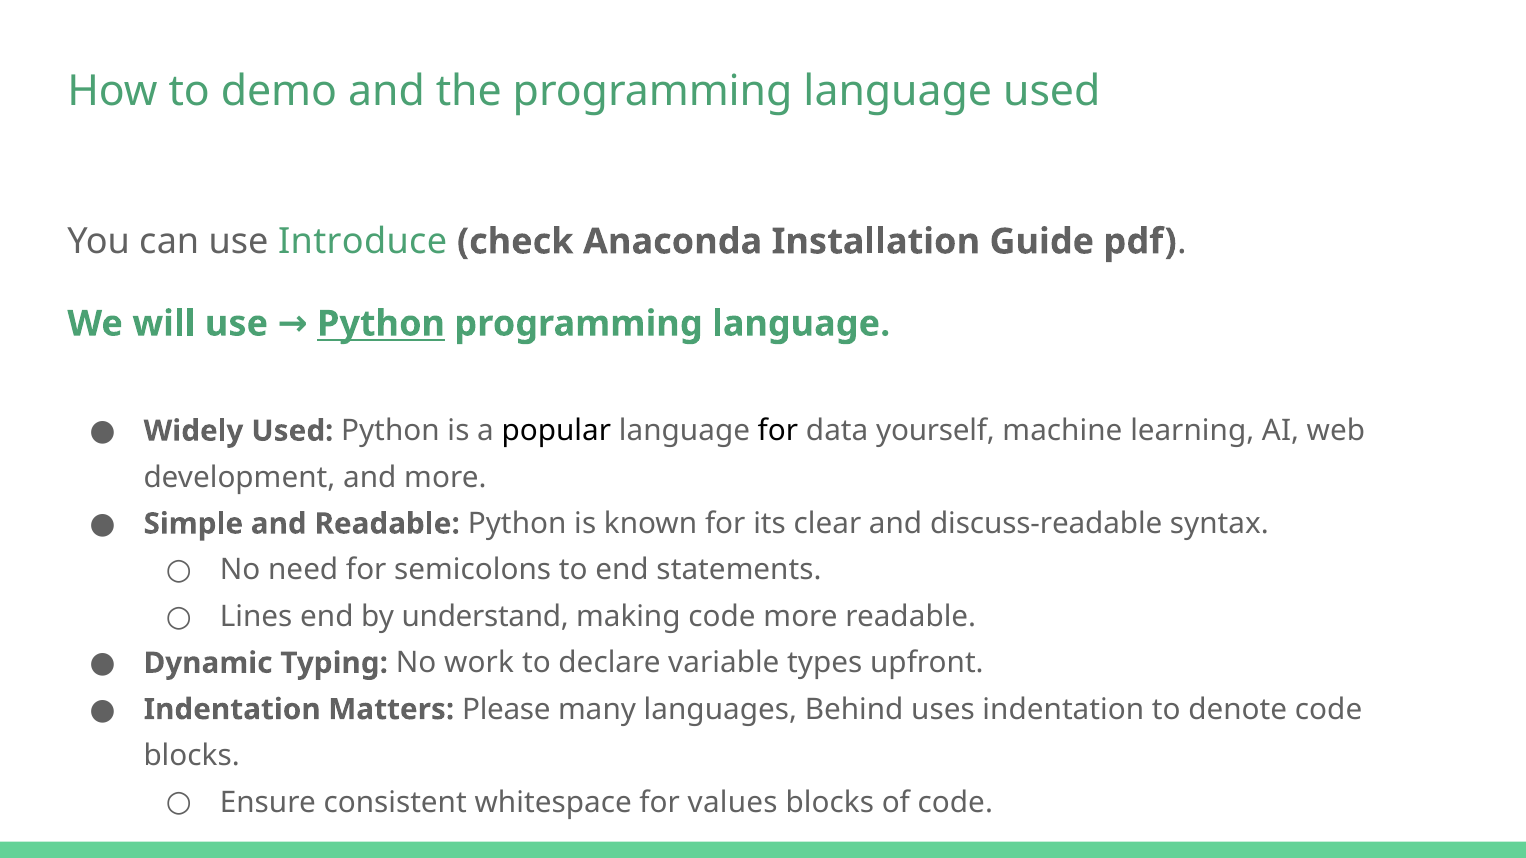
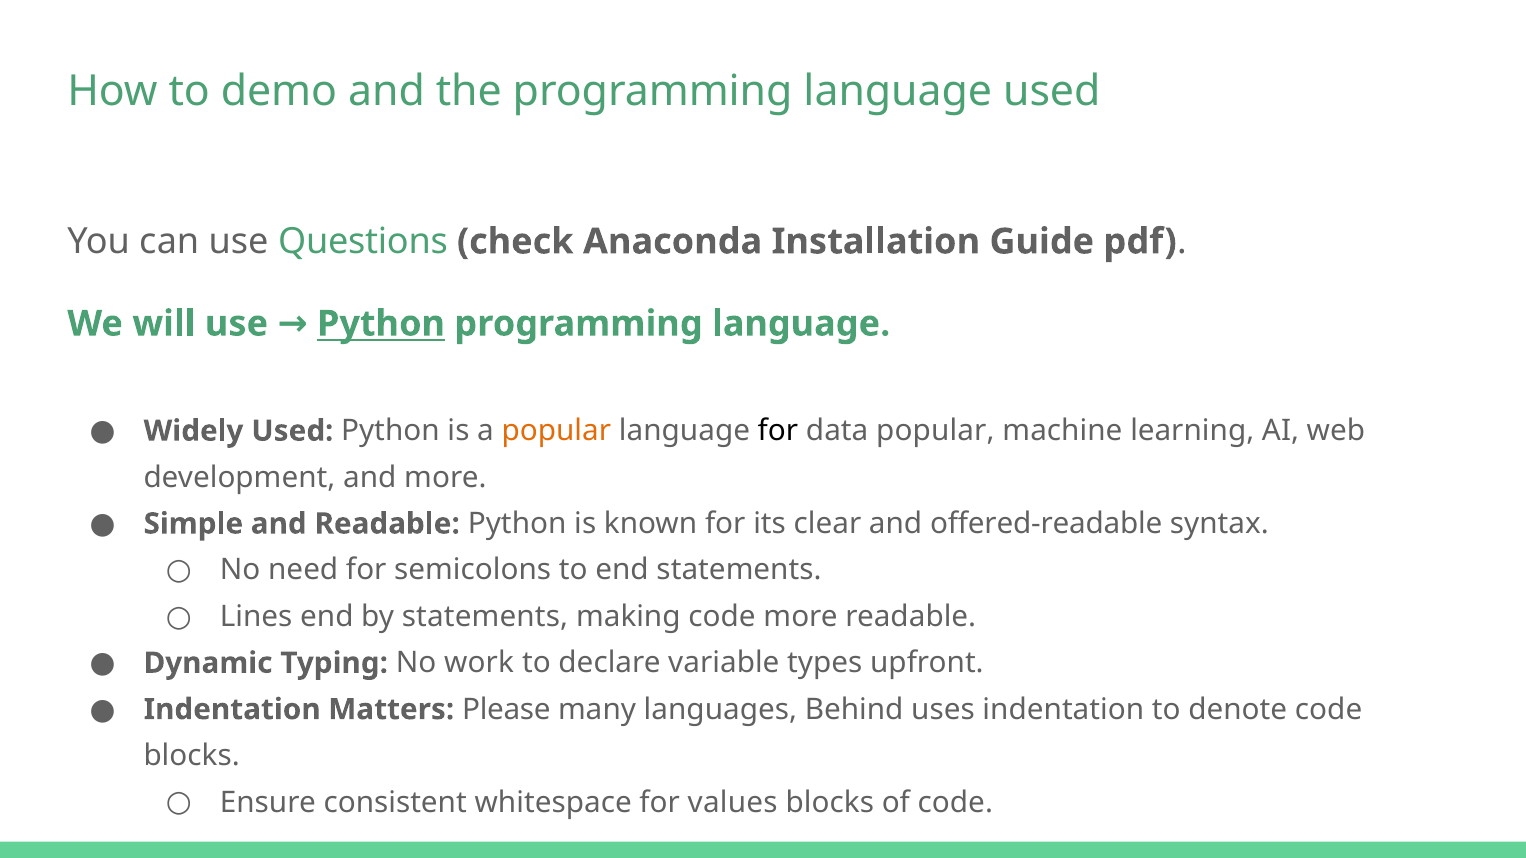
Introduce: Introduce -> Questions
popular at (556, 431) colour: black -> orange
data yourself: yourself -> popular
discuss-readable: discuss-readable -> offered-readable
by understand: understand -> statements
